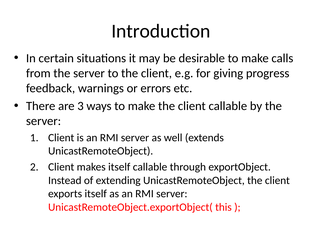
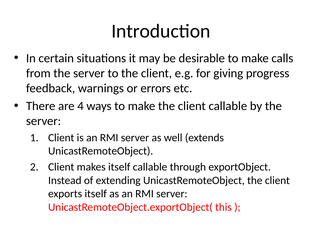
3: 3 -> 4
